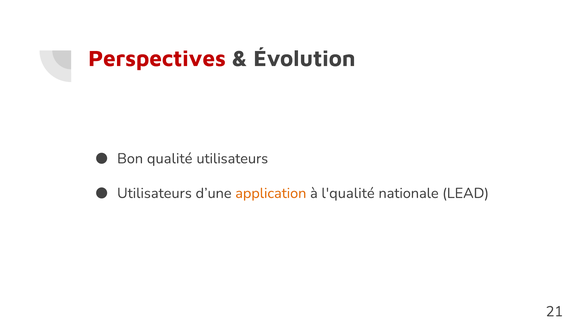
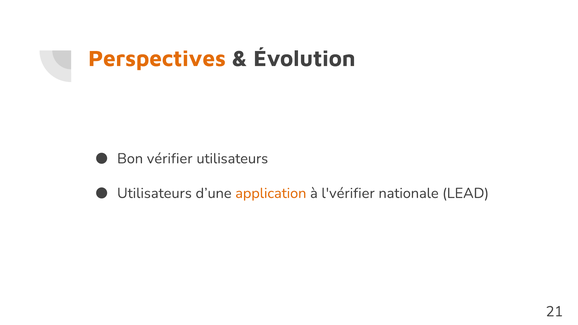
Perspectives colour: red -> orange
qualité: qualité -> vérifier
l'qualité: l'qualité -> l'vérifier
